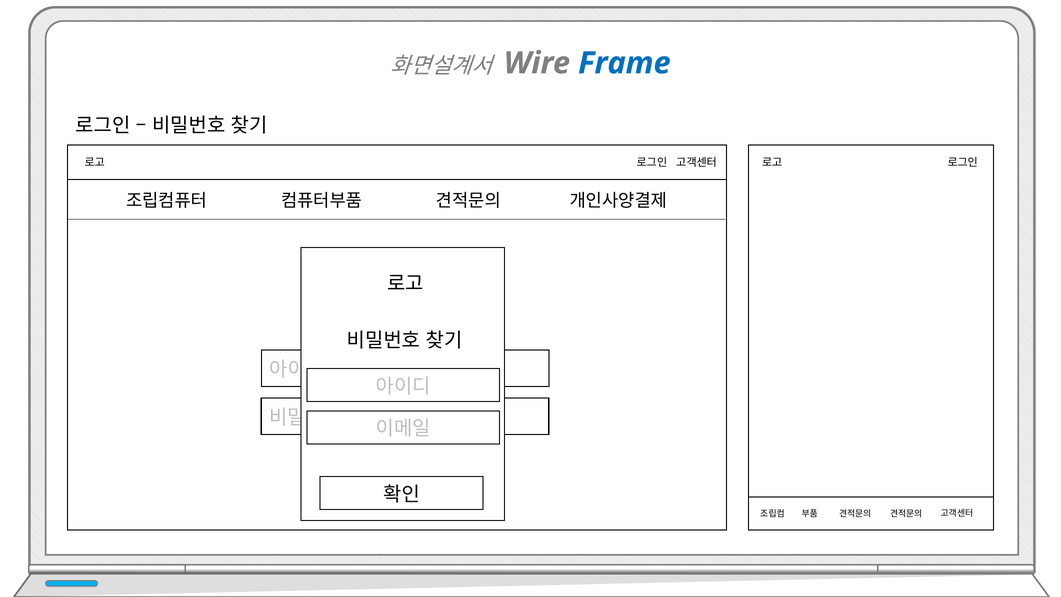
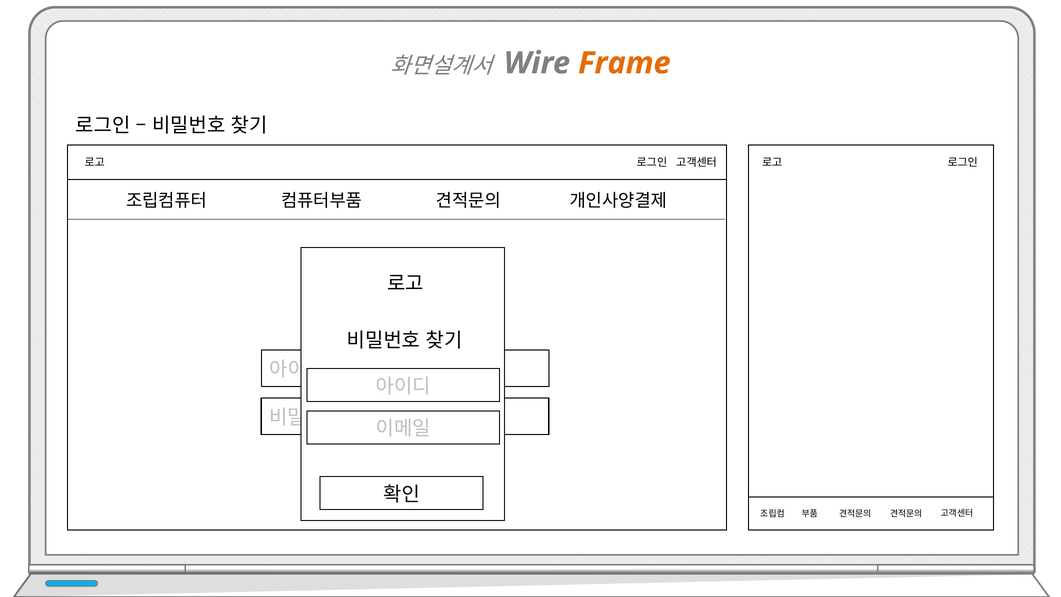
Frame colour: blue -> orange
